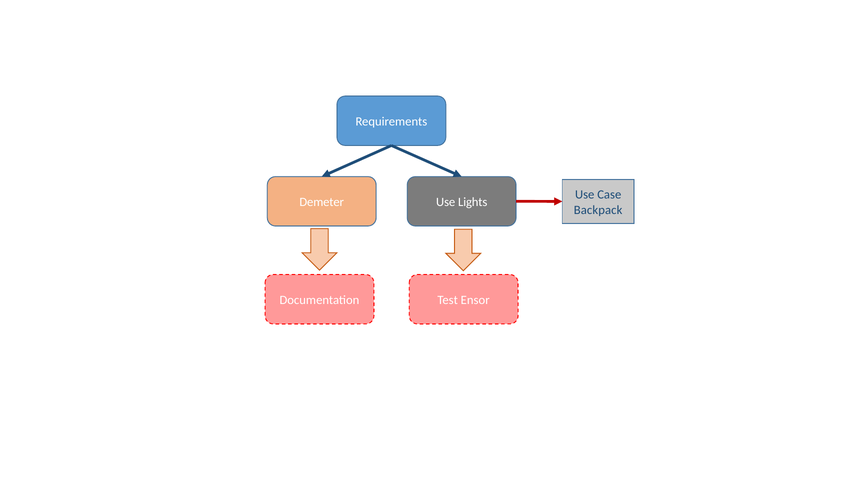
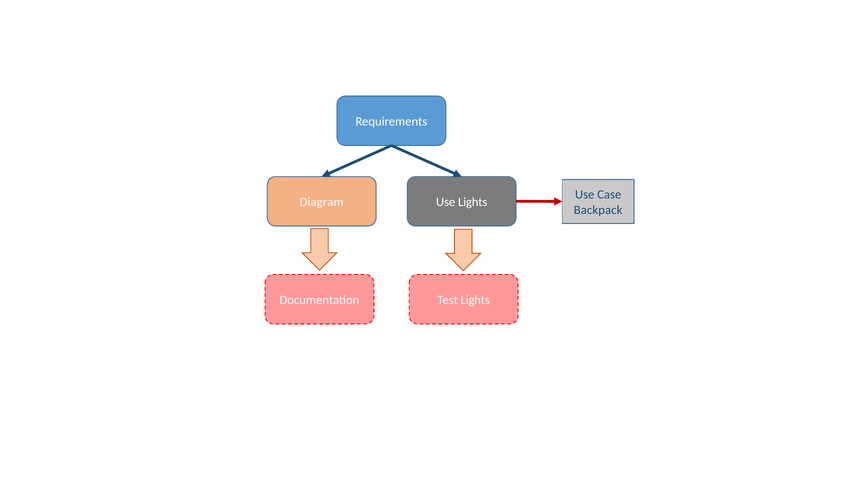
Demeter: Demeter -> Diagram
Test Ensor: Ensor -> Lights
